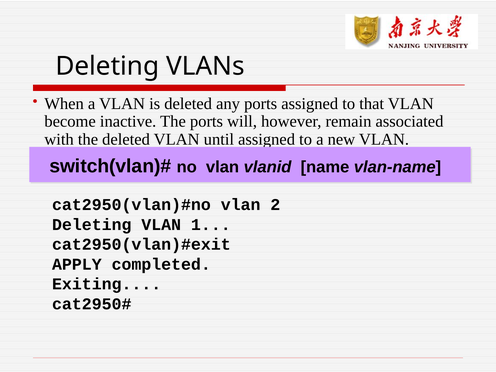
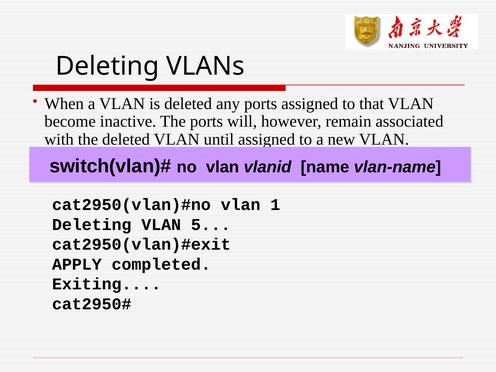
2: 2 -> 1
1: 1 -> 5
